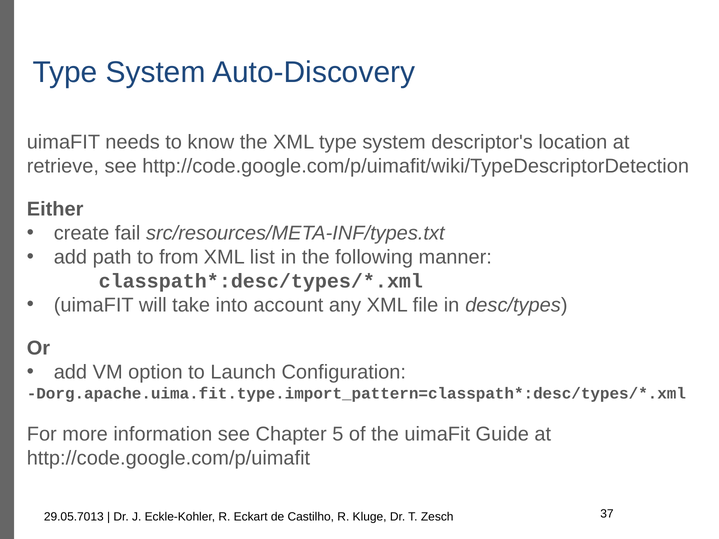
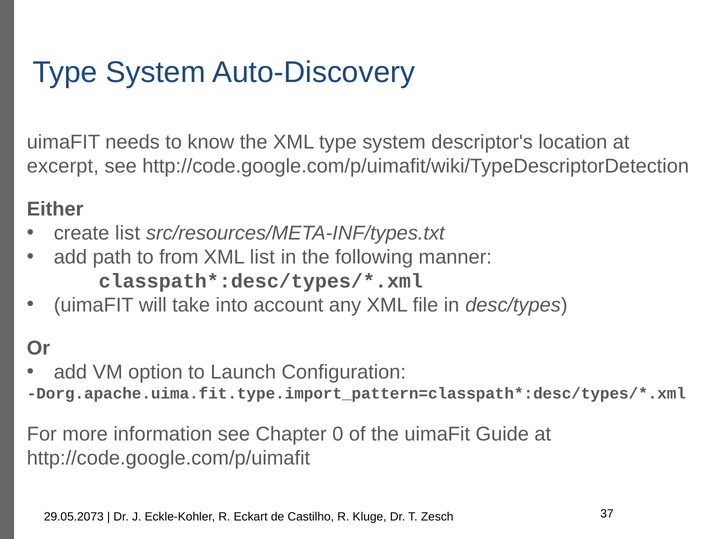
retrieve: retrieve -> excerpt
create fail: fail -> list
5: 5 -> 0
29.05.7013: 29.05.7013 -> 29.05.2073
